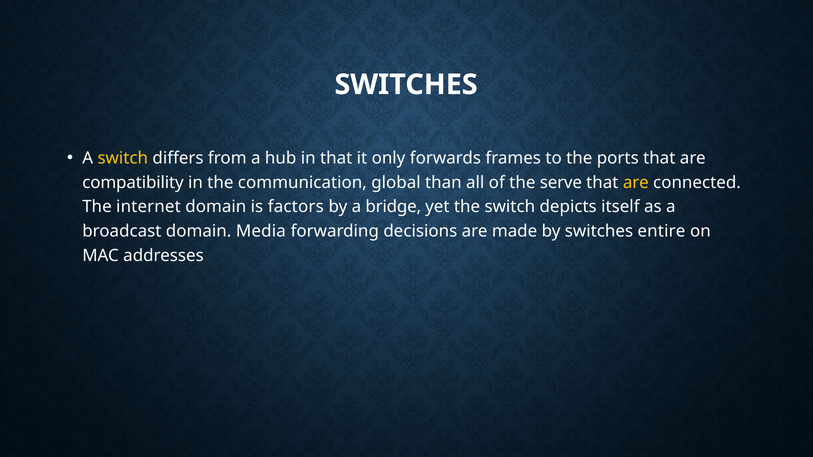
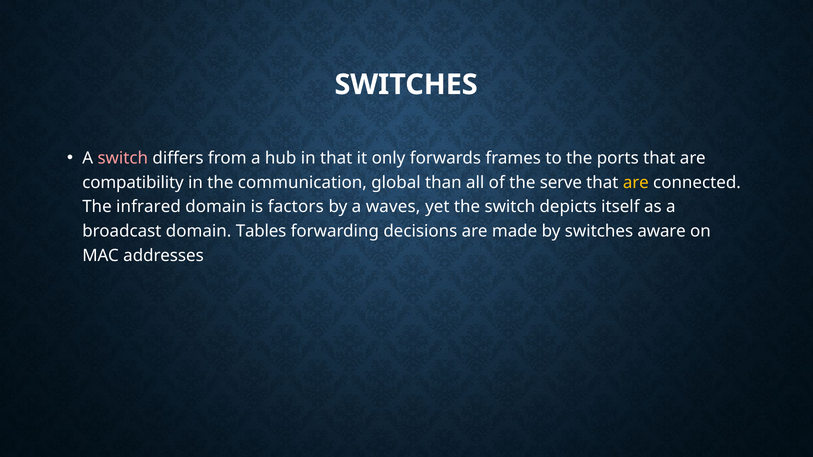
switch at (123, 158) colour: yellow -> pink
internet: internet -> infrared
bridge: bridge -> waves
Media: Media -> Tables
entire: entire -> aware
